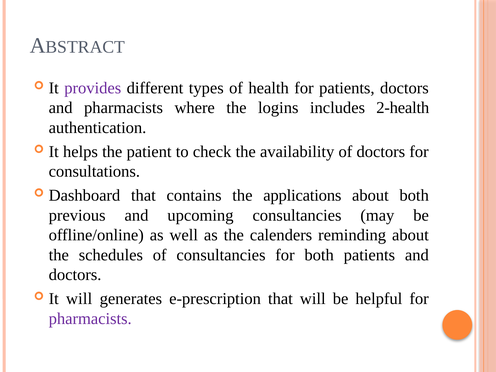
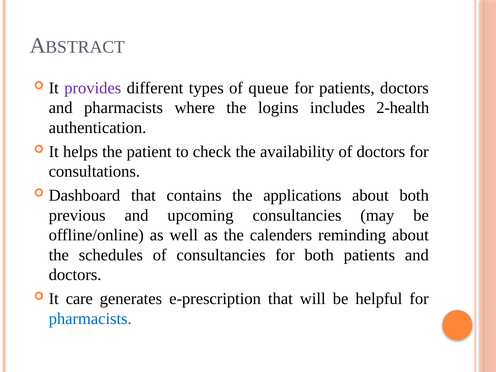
health: health -> queue
It will: will -> care
pharmacists at (90, 319) colour: purple -> blue
